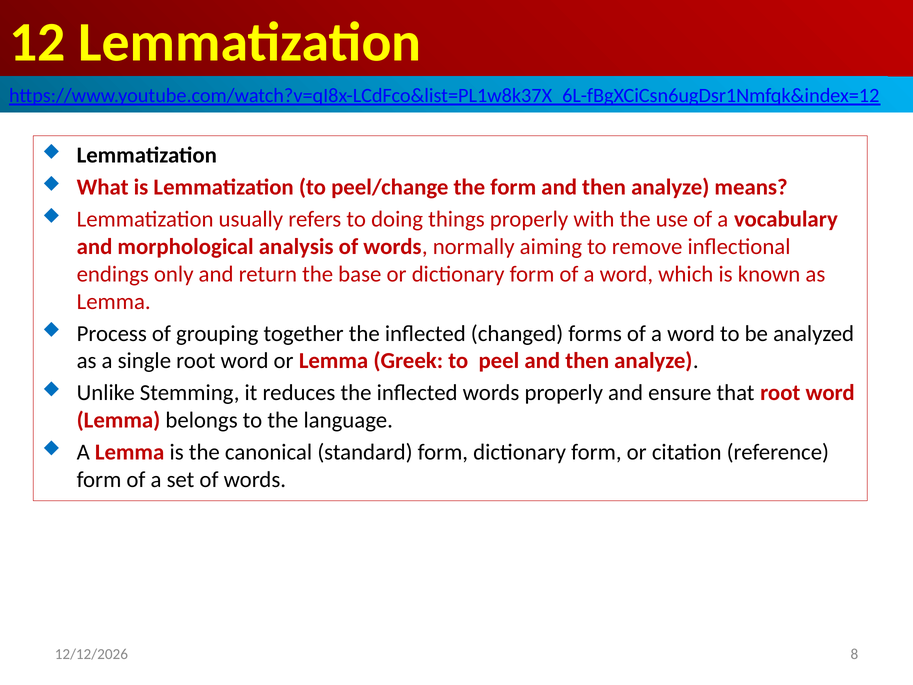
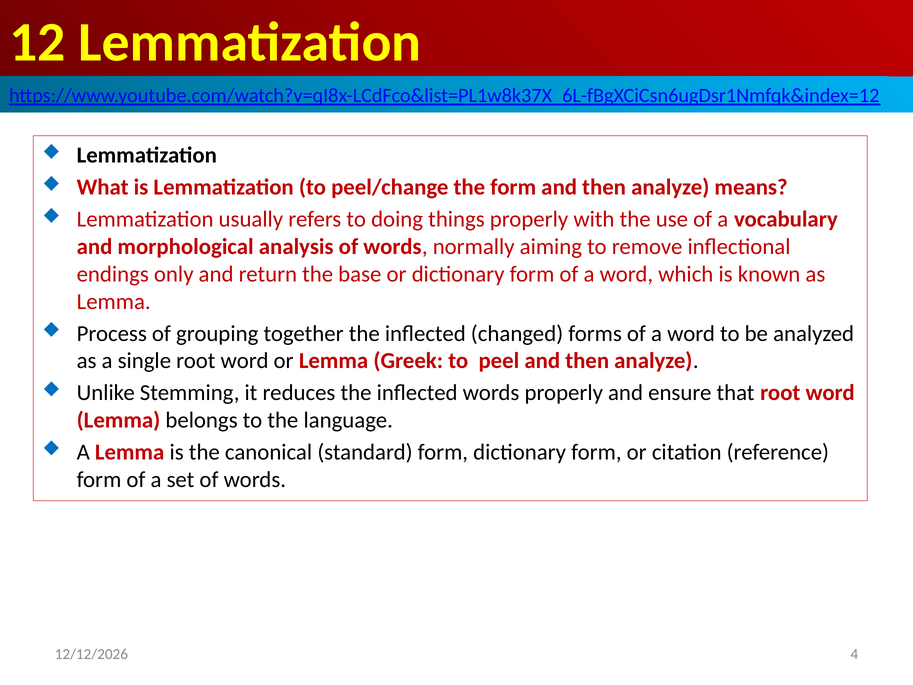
8: 8 -> 4
